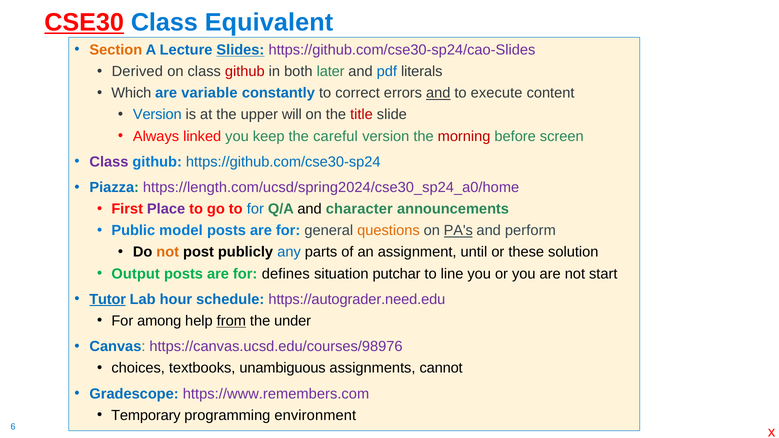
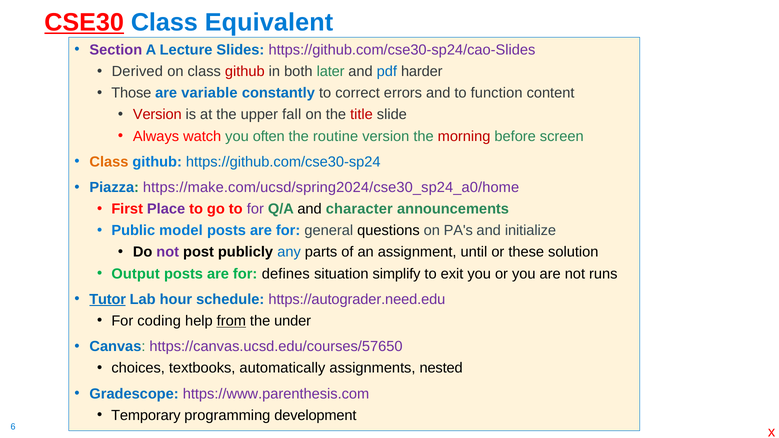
Section colour: orange -> purple
Slides underline: present -> none
literals: literals -> harder
Which: Which -> Those
and at (438, 93) underline: present -> none
execute: execute -> function
Version at (157, 115) colour: blue -> red
will: will -> fall
linked: linked -> watch
keep: keep -> often
careful: careful -> routine
Class at (109, 162) colour: purple -> orange
https://length.com/ucsd/spring2024/cse30_sp24_a0/home: https://length.com/ucsd/spring2024/cse30_sp24_a0/home -> https://make.com/ucsd/spring2024/cse30_sp24_a0/home
for at (255, 209) colour: blue -> purple
questions colour: orange -> black
PA's underline: present -> none
perform: perform -> initialize
not at (168, 252) colour: orange -> purple
putchar: putchar -> simplify
line: line -> exit
start: start -> runs
among: among -> coding
https://canvas.ucsd.edu/courses/98976: https://canvas.ucsd.edu/courses/98976 -> https://canvas.ucsd.edu/courses/57650
unambiguous: unambiguous -> automatically
cannot: cannot -> nested
https://www.remembers.com: https://www.remembers.com -> https://www.parenthesis.com
environment: environment -> development
